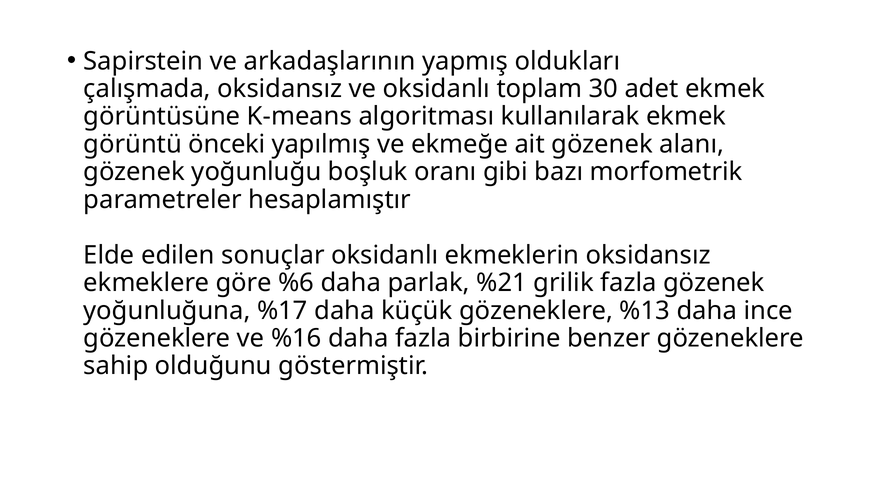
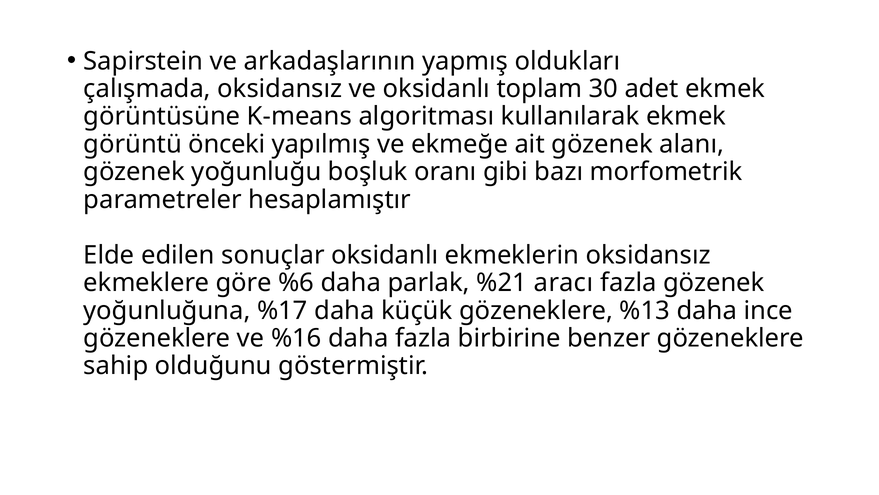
grilik: grilik -> aracı
